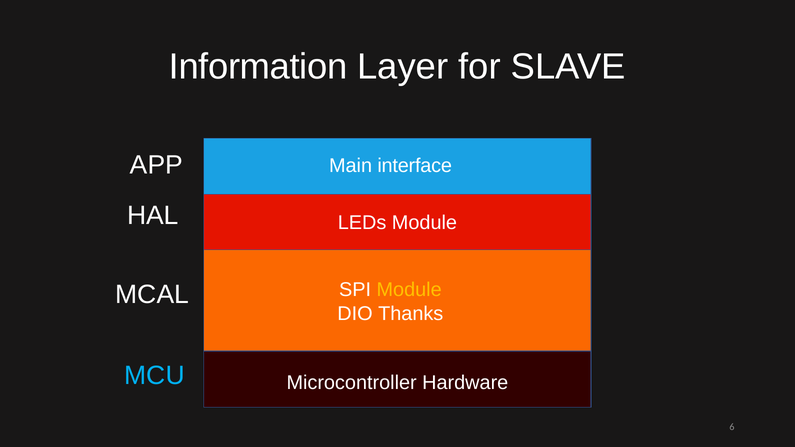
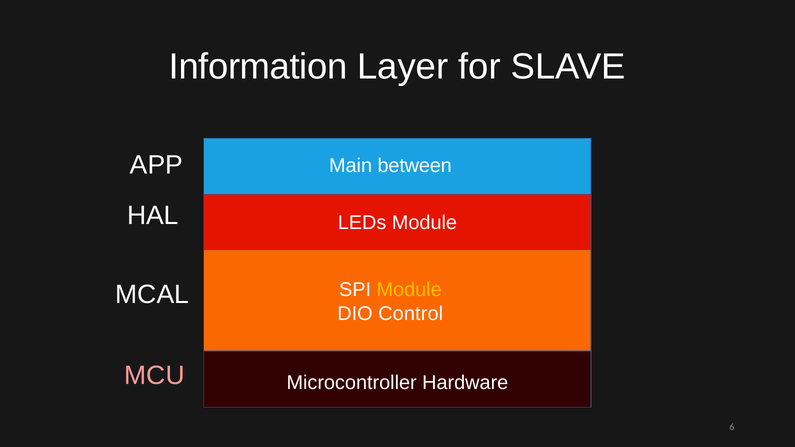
interface: interface -> between
Thanks: Thanks -> Control
MCU colour: light blue -> pink
